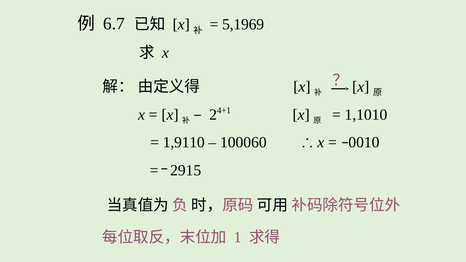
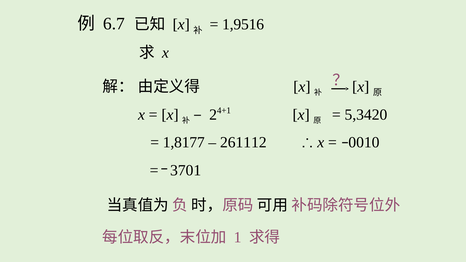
5,1969: 5,1969 -> 1,9516
1,1010: 1,1010 -> 5,3420
1,9110: 1,9110 -> 1,8177
100060: 100060 -> 261112
2915: 2915 -> 3701
